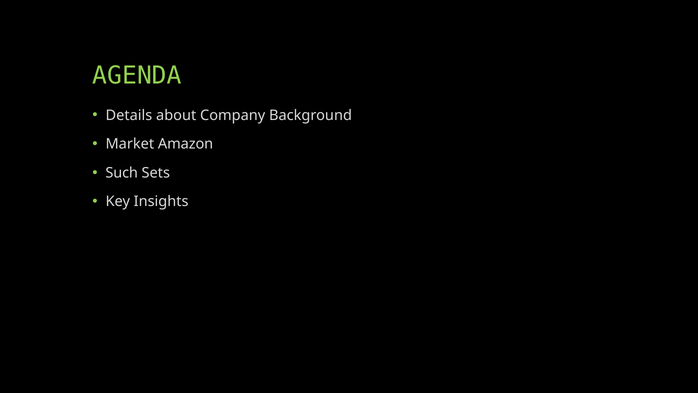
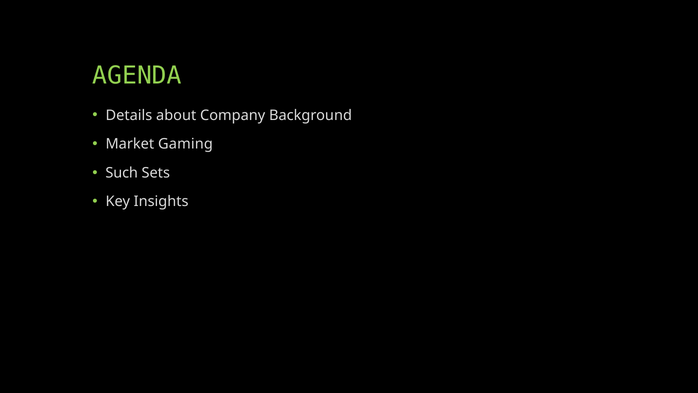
Amazon: Amazon -> Gaming
